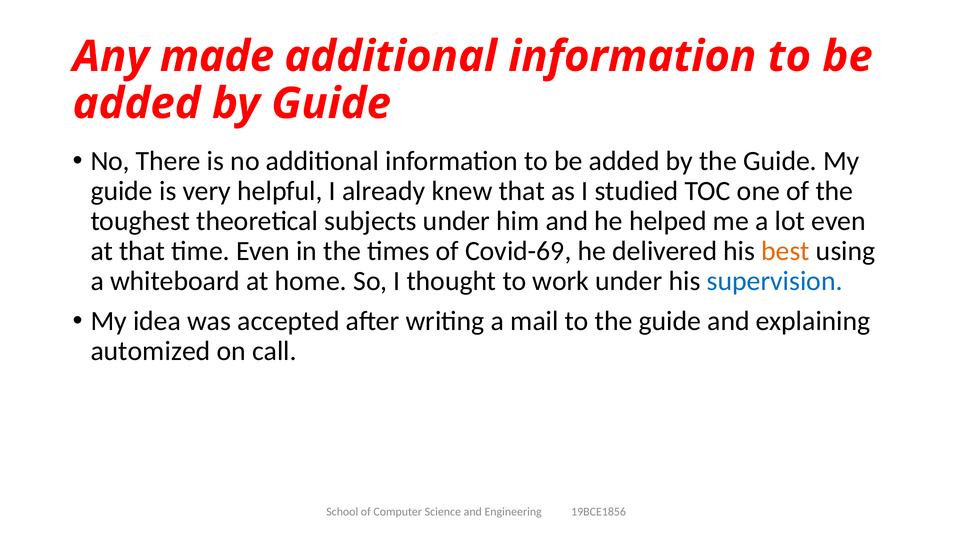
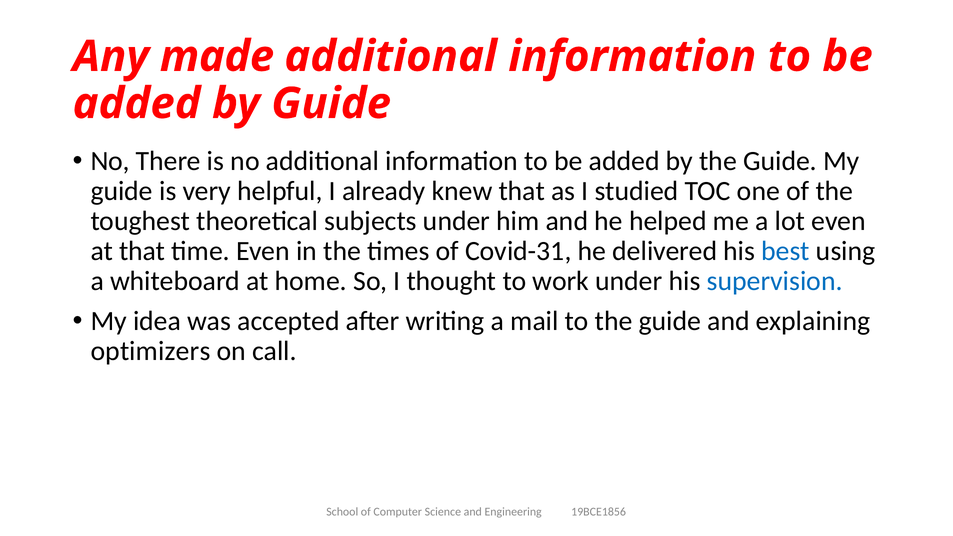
Covid-69: Covid-69 -> Covid-31
best colour: orange -> blue
automized: automized -> optimizers
